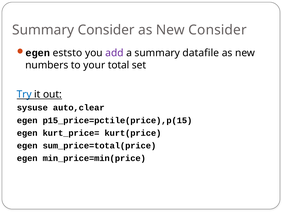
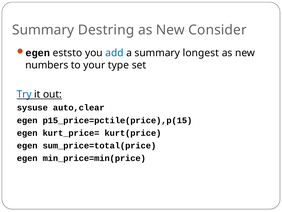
Summary Consider: Consider -> Destring
add colour: purple -> blue
datafile: datafile -> longest
total: total -> type
